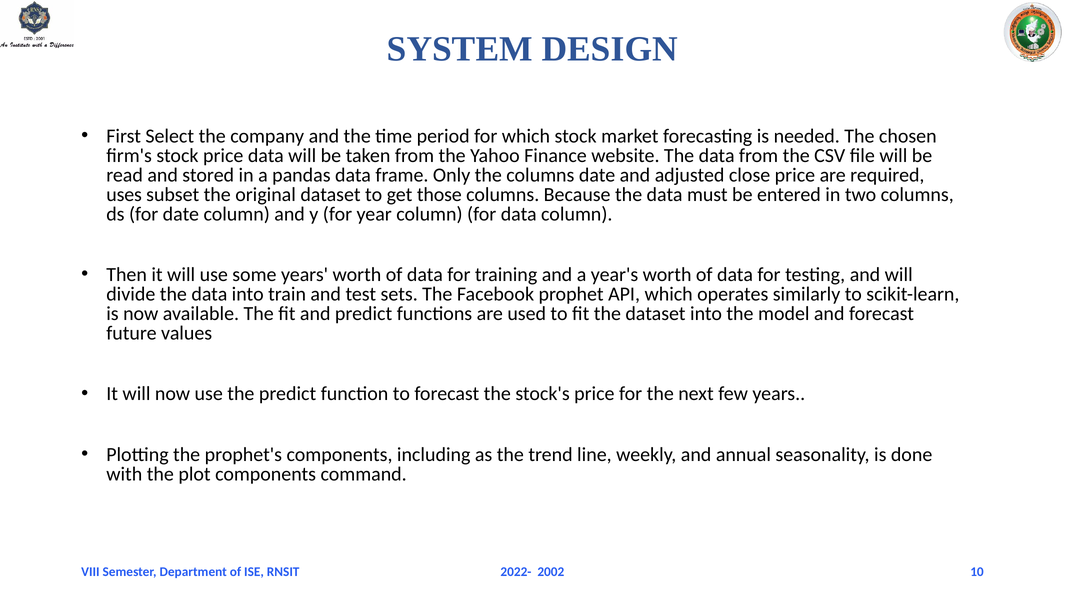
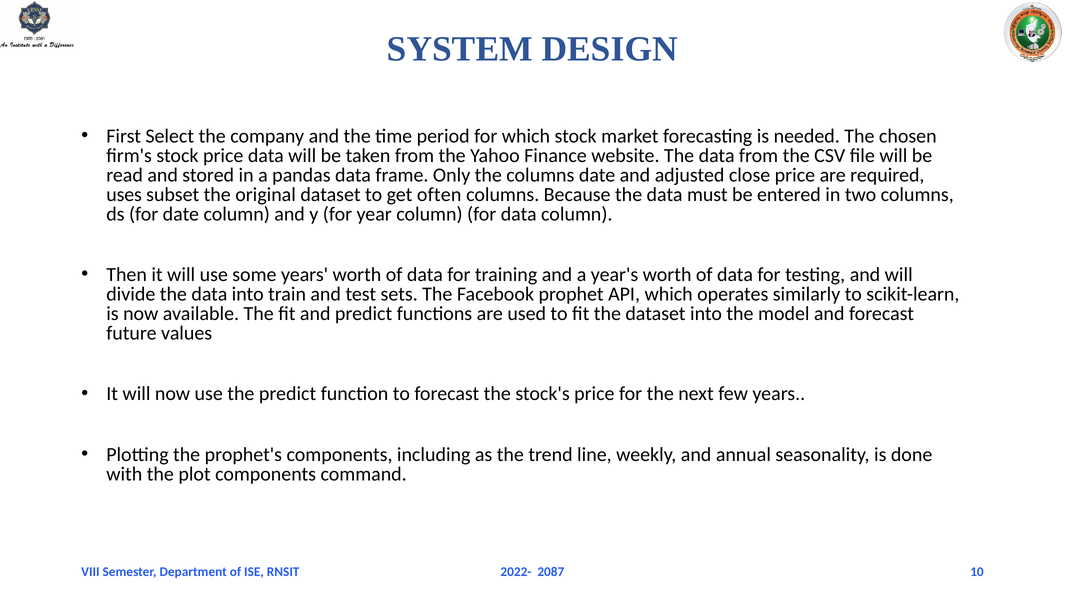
those: those -> often
2002: 2002 -> 2087
